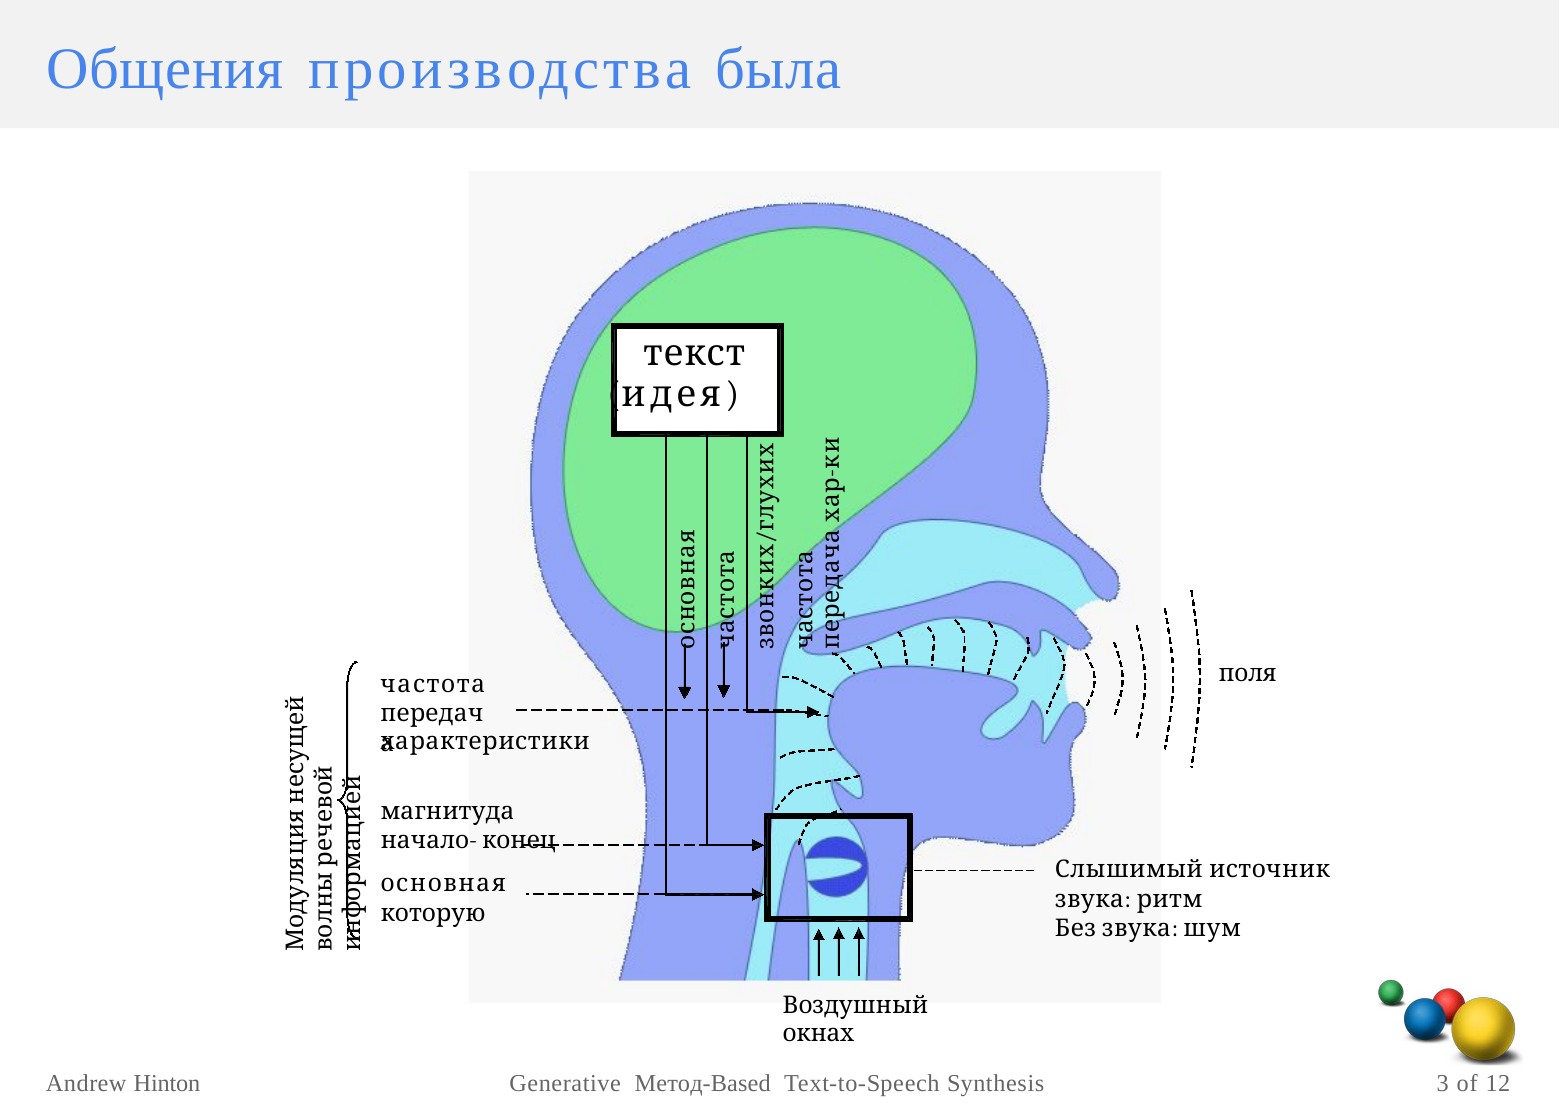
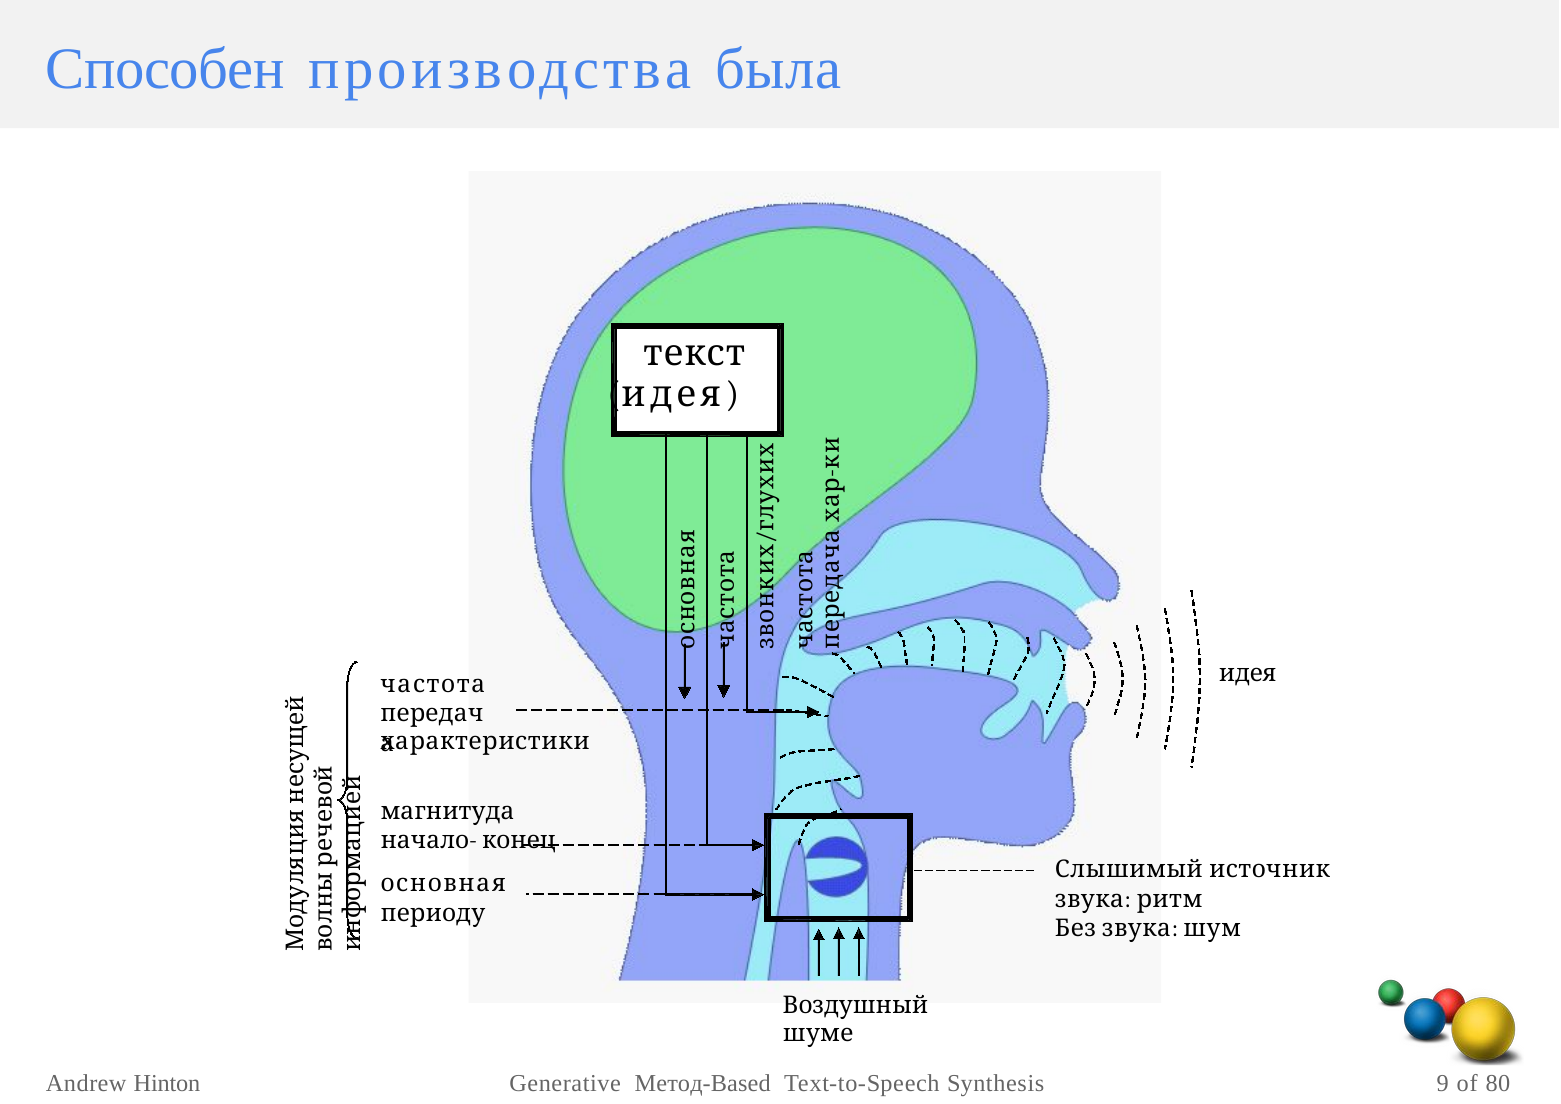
Общения: Общения -> Способен
поля at (1248, 674): поля -> идея
которую: которую -> периоду
окнах: окнах -> шуме
3: 3 -> 9
12: 12 -> 80
